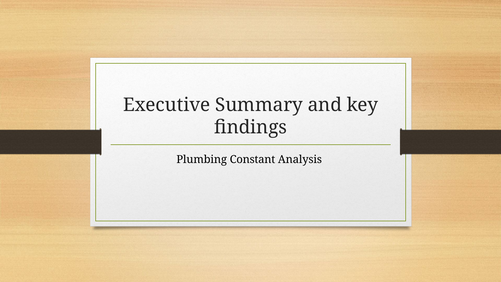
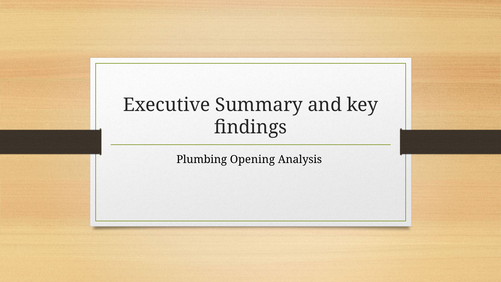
Constant: Constant -> Opening
